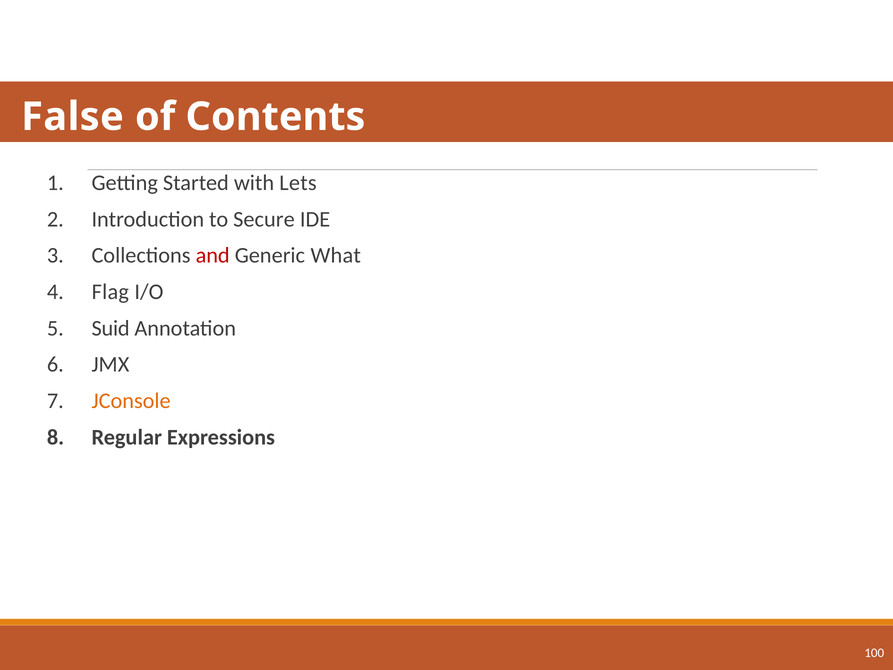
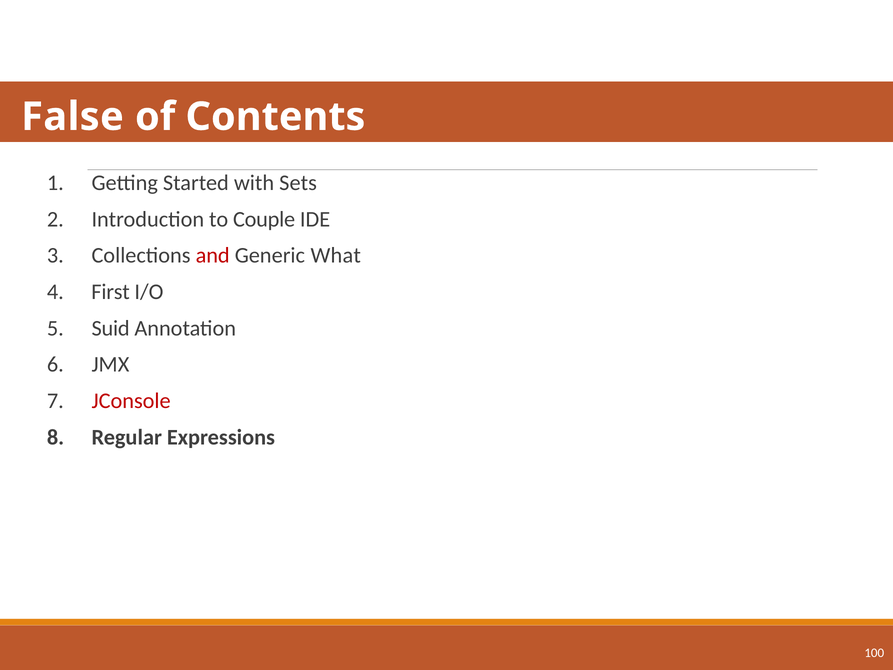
Lets: Lets -> Sets
Secure: Secure -> Couple
Flag: Flag -> First
JConsole colour: orange -> red
